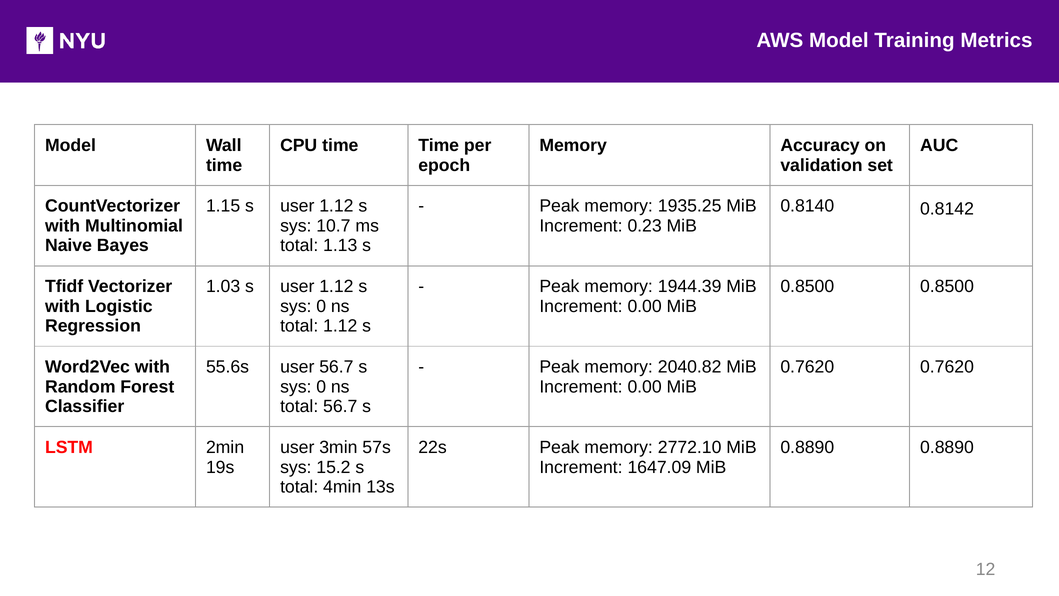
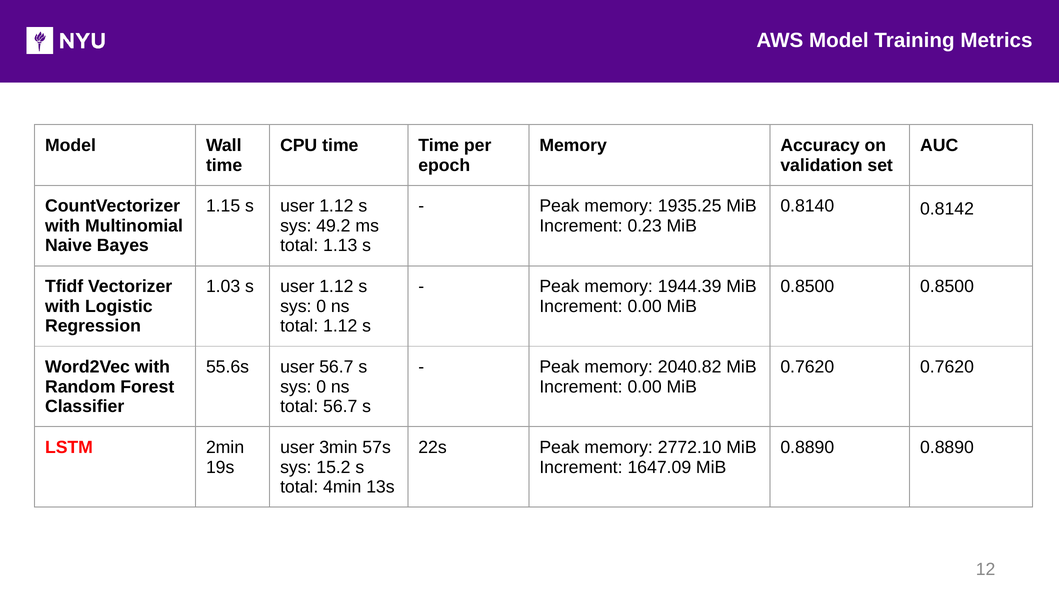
10.7: 10.7 -> 49.2
